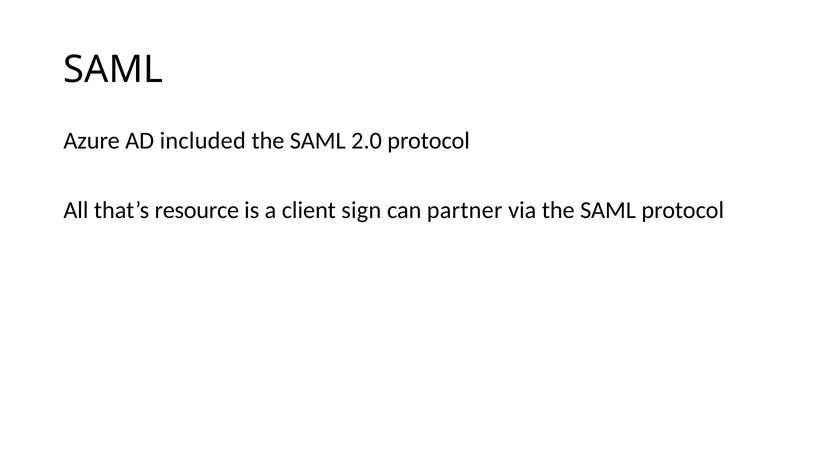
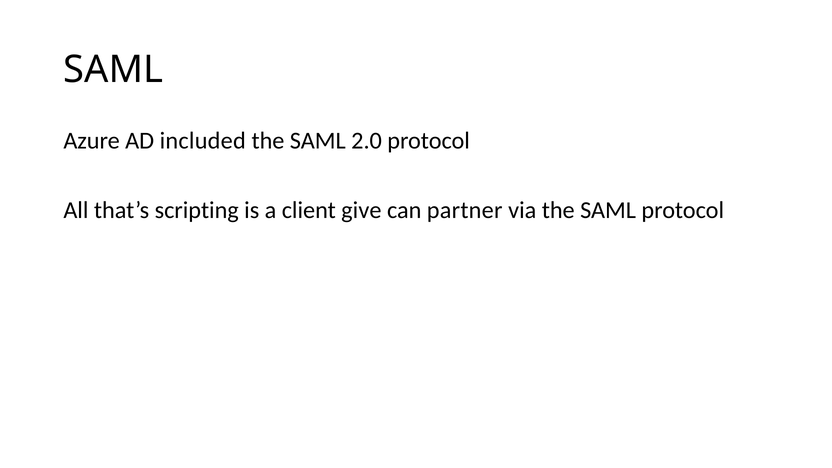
resource: resource -> scripting
sign: sign -> give
